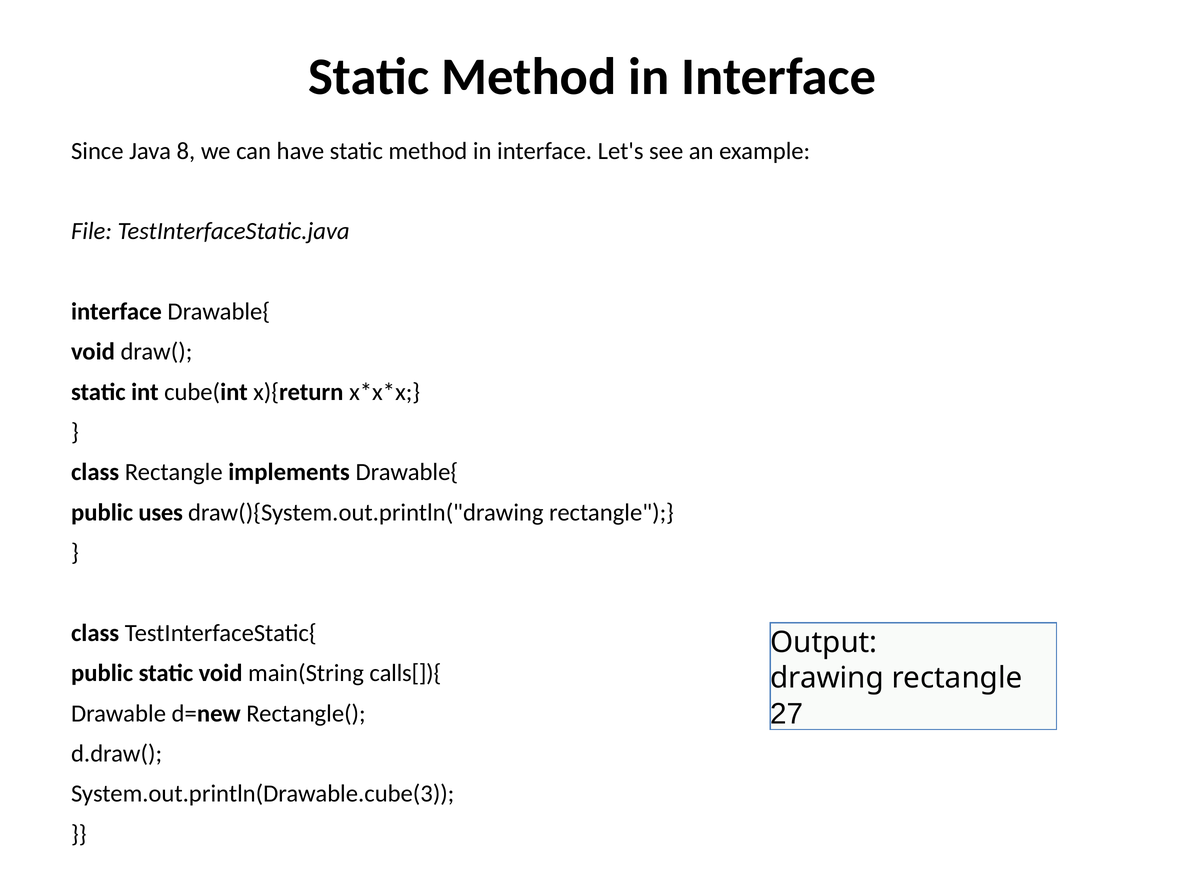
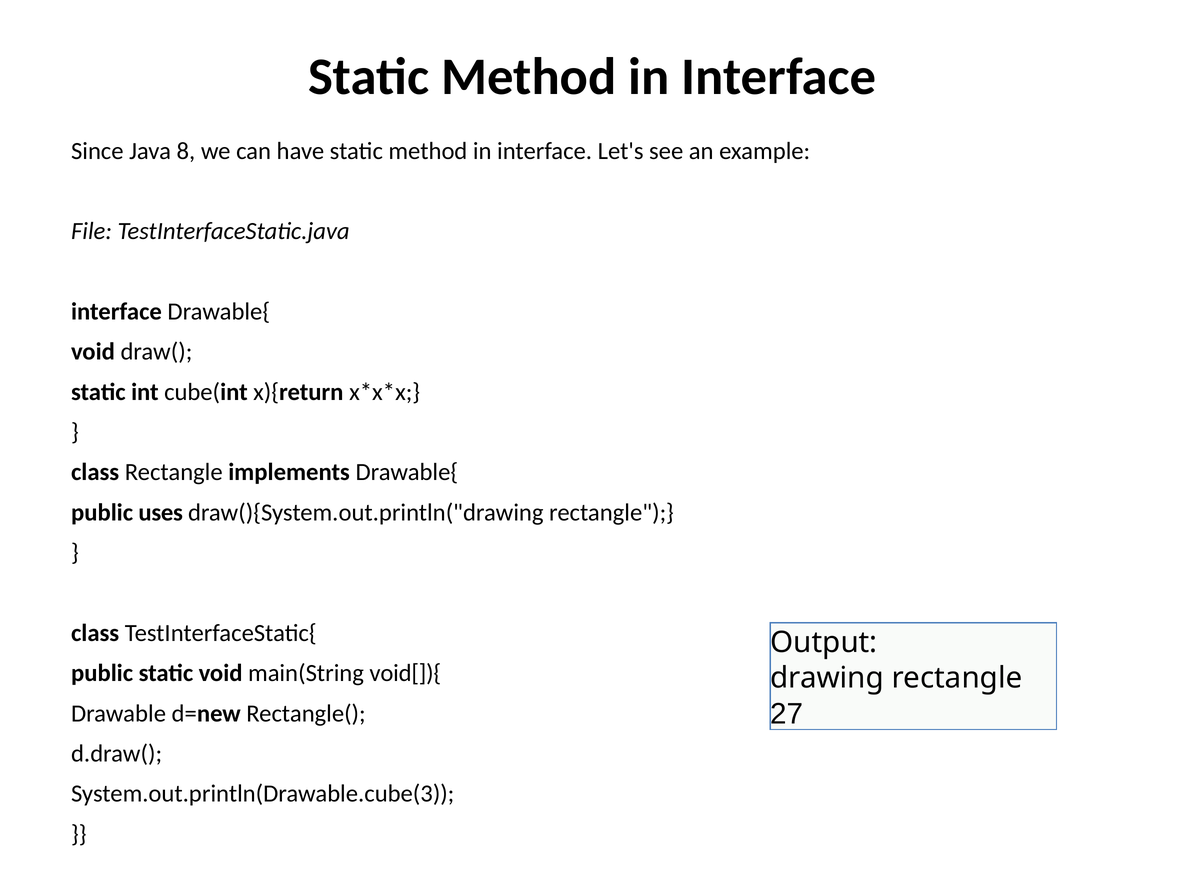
calls[]){: calls[]){ -> void[]){
